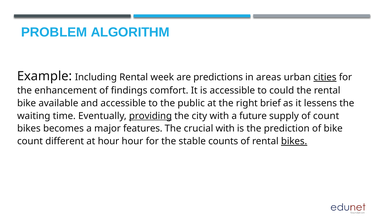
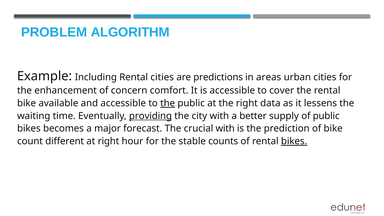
Rental week: week -> cities
cities at (325, 77) underline: present -> none
findings: findings -> concern
could: could -> cover
the at (168, 103) underline: none -> present
brief: brief -> data
future: future -> better
of count: count -> public
features: features -> forecast
at hour: hour -> right
